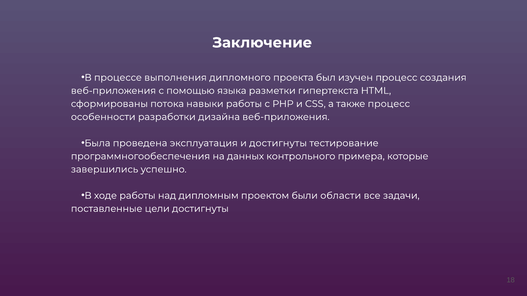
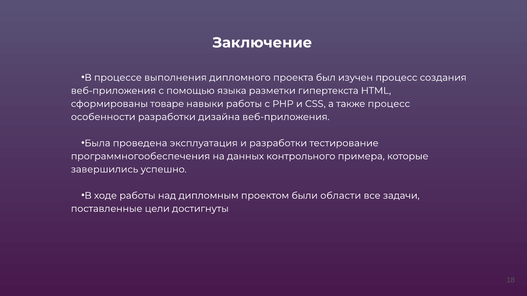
потока: потока -> товаре
и достигнуты: достигнуты -> разработки
